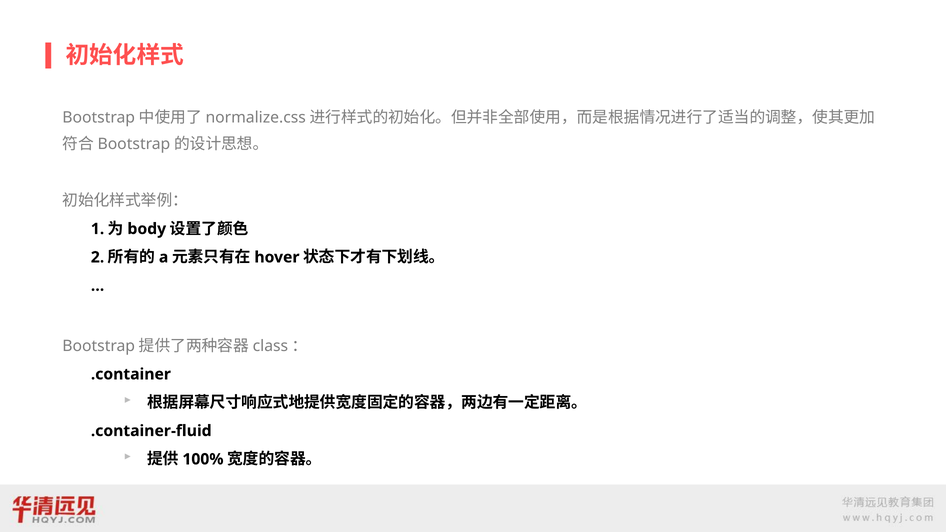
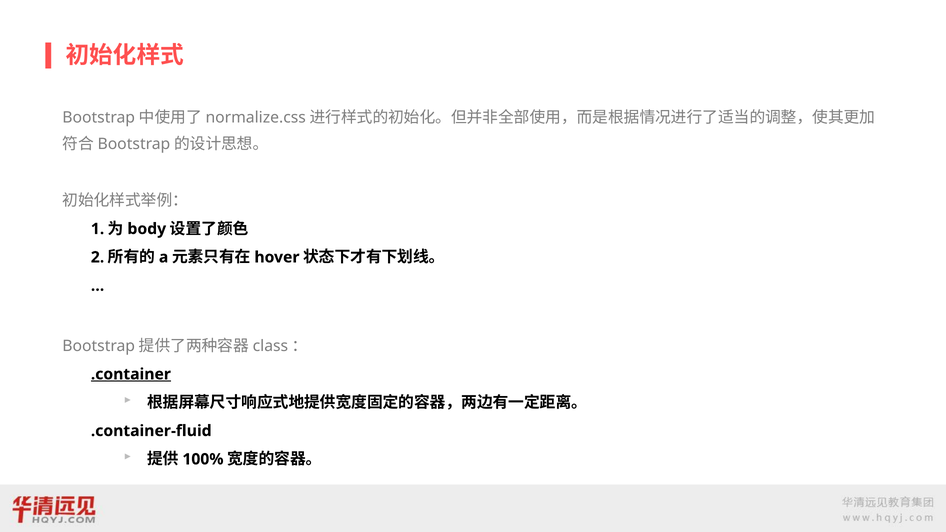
.container underline: none -> present
